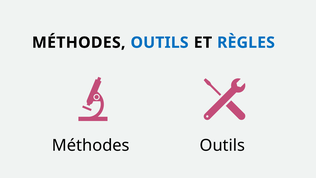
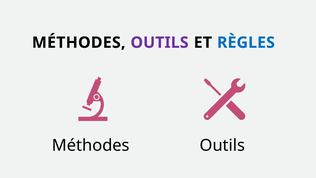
OUTILS at (160, 43) colour: blue -> purple
